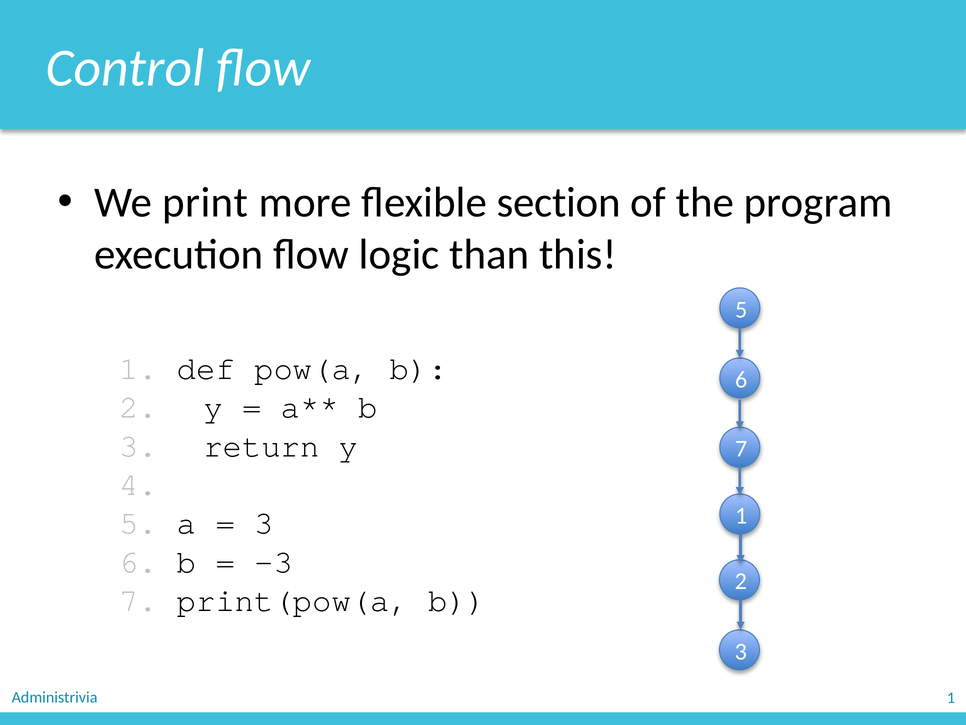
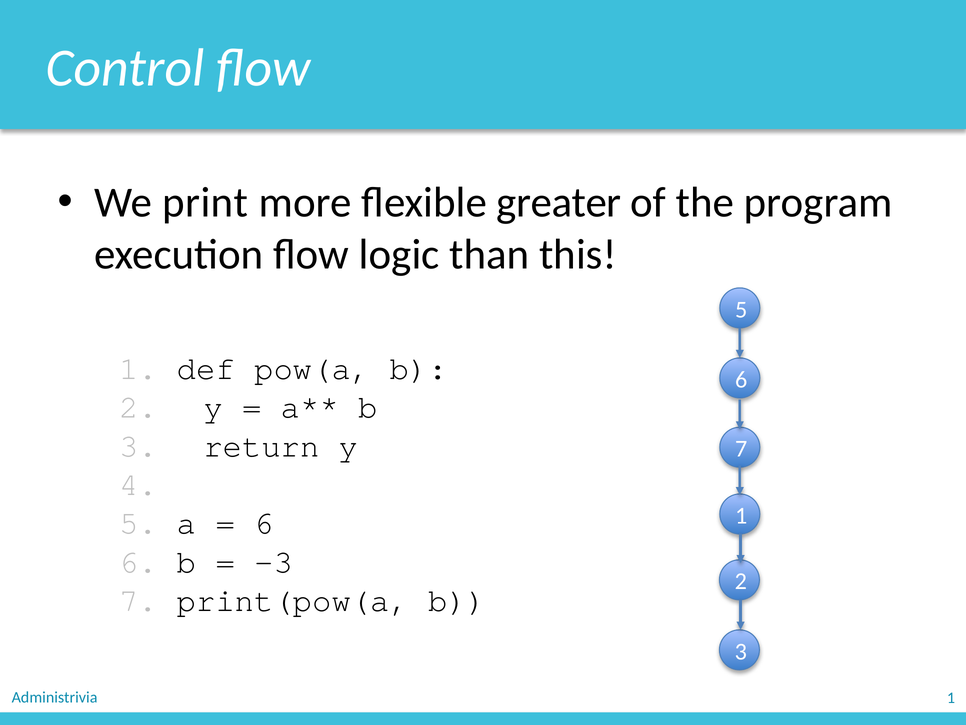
section: section -> greater
3 at (264, 523): 3 -> 6
